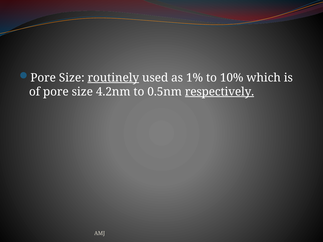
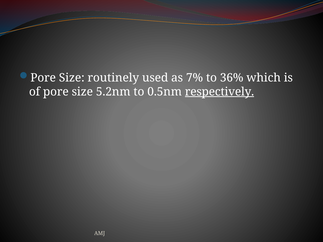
routinely underline: present -> none
1%: 1% -> 7%
10%: 10% -> 36%
4.2nm: 4.2nm -> 5.2nm
